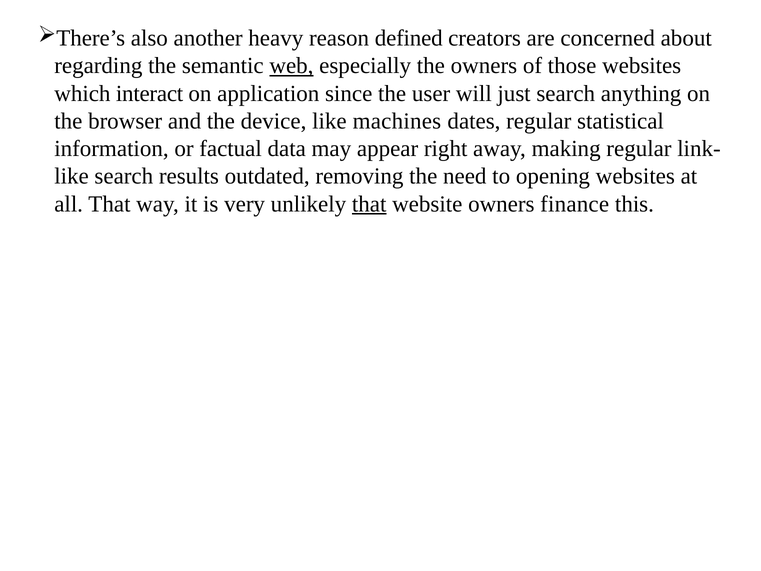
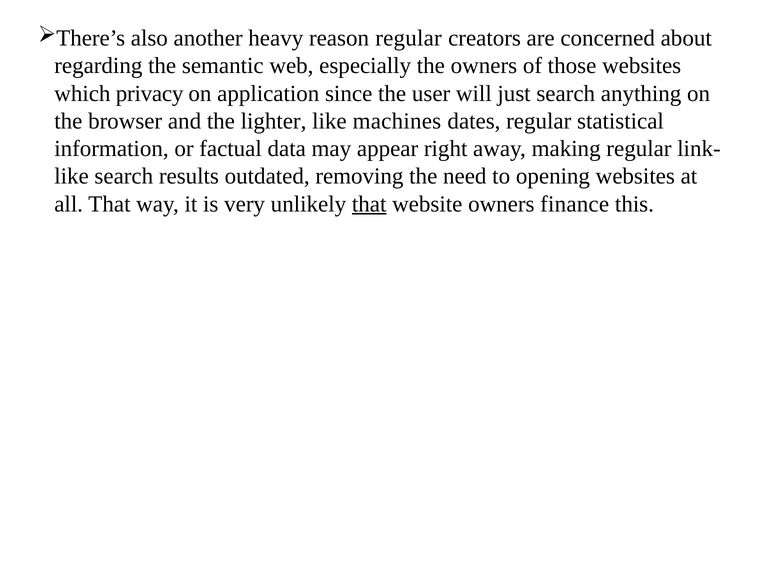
reason defined: defined -> regular
web underline: present -> none
interact: interact -> privacy
device: device -> lighter
